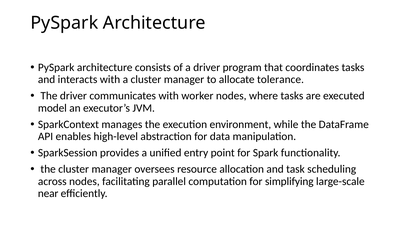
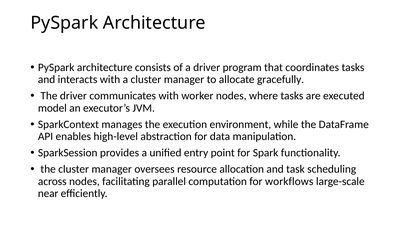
tolerance: tolerance -> gracefully
simplifying: simplifying -> workflows
